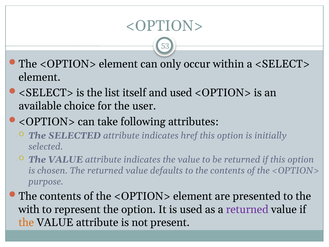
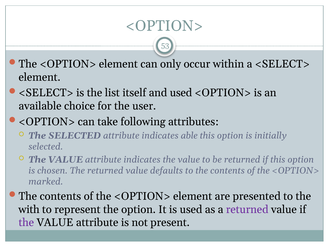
href: href -> able
purpose: purpose -> marked
the at (26, 222) colour: orange -> purple
